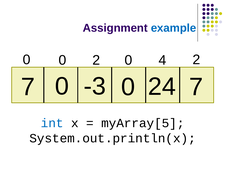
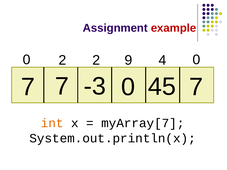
example colour: blue -> red
0 0: 0 -> 2
2 0: 0 -> 9
4 2: 2 -> 0
7 0: 0 -> 7
24: 24 -> 45
int colour: blue -> orange
myArray[5: myArray[5 -> myArray[7
